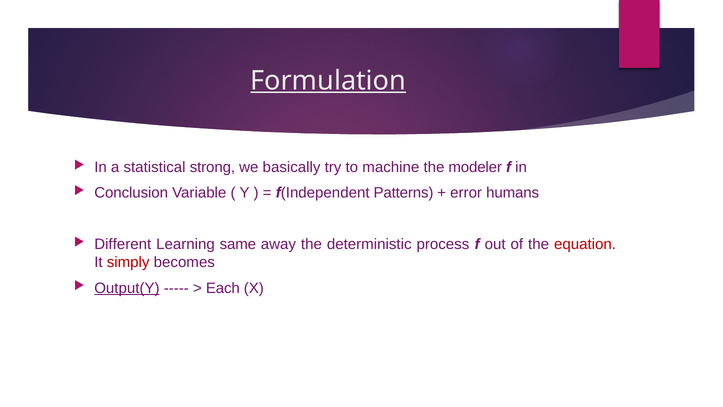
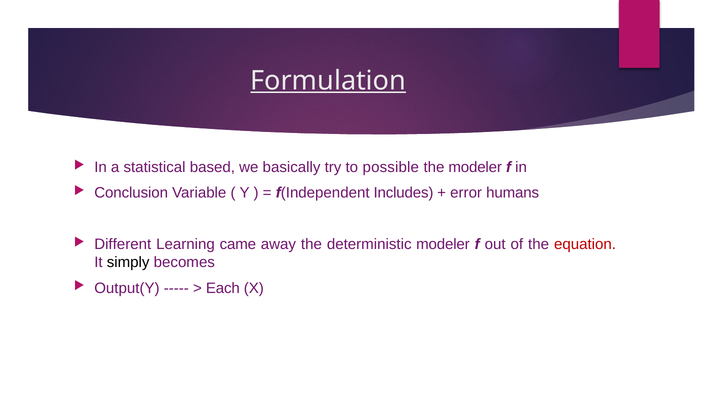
strong: strong -> based
machine: machine -> possible
Patterns: Patterns -> Includes
same: same -> came
deterministic process: process -> modeler
simply colour: red -> black
Output(Y underline: present -> none
